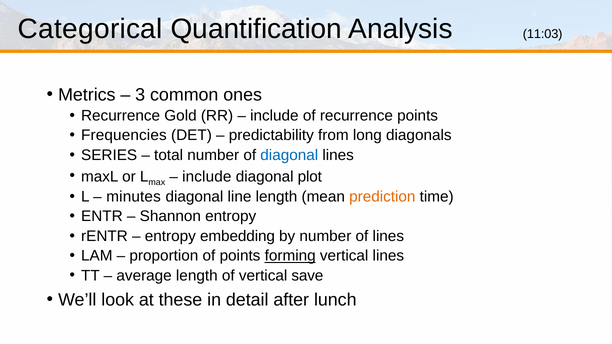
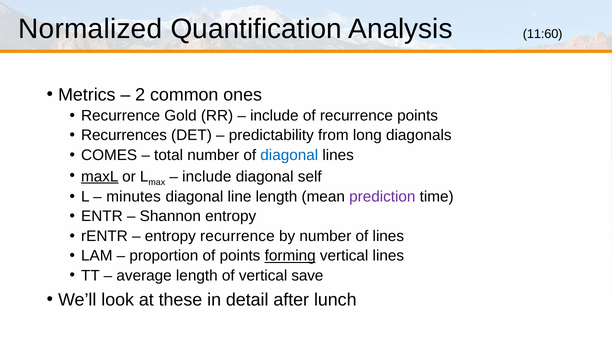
Categorical: Categorical -> Normalized
11:03: 11:03 -> 11:60
3: 3 -> 2
Frequencies: Frequencies -> Recurrences
SERIES: SERIES -> COMES
maxL underline: none -> present
plot: plot -> self
prediction colour: orange -> purple
entropy embedding: embedding -> recurrence
